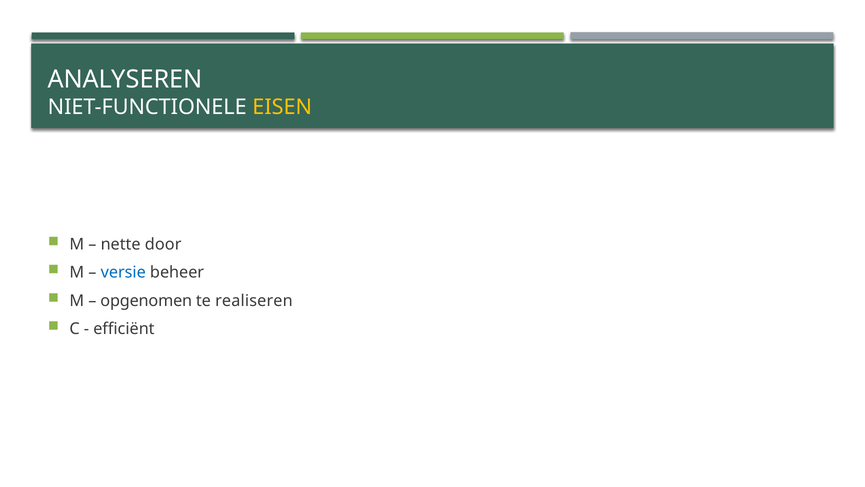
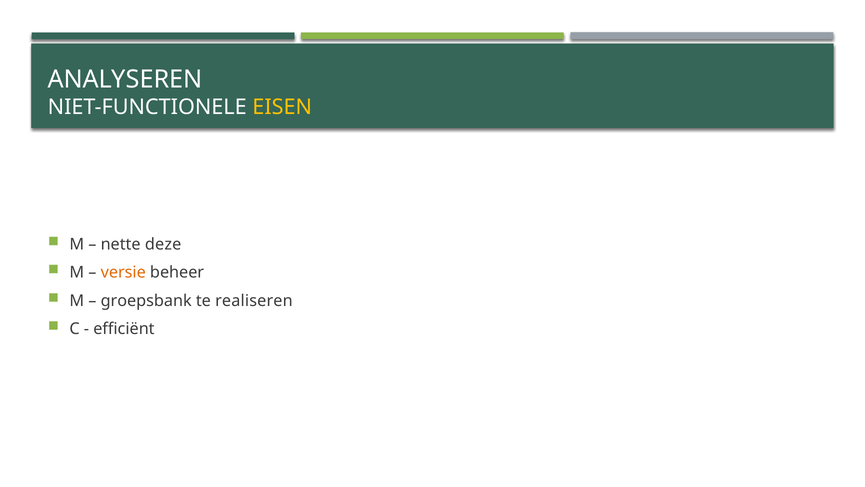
door: door -> deze
versie colour: blue -> orange
opgenomen: opgenomen -> groepsbank
